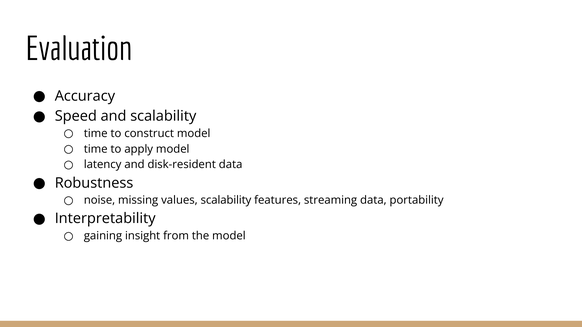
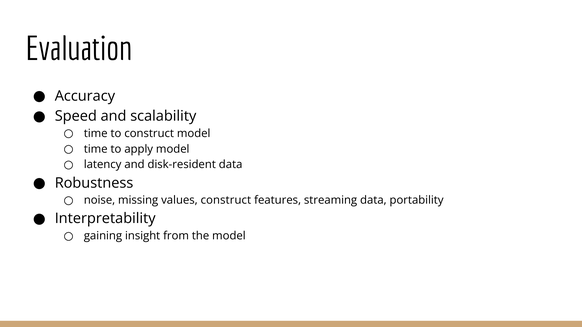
values scalability: scalability -> construct
